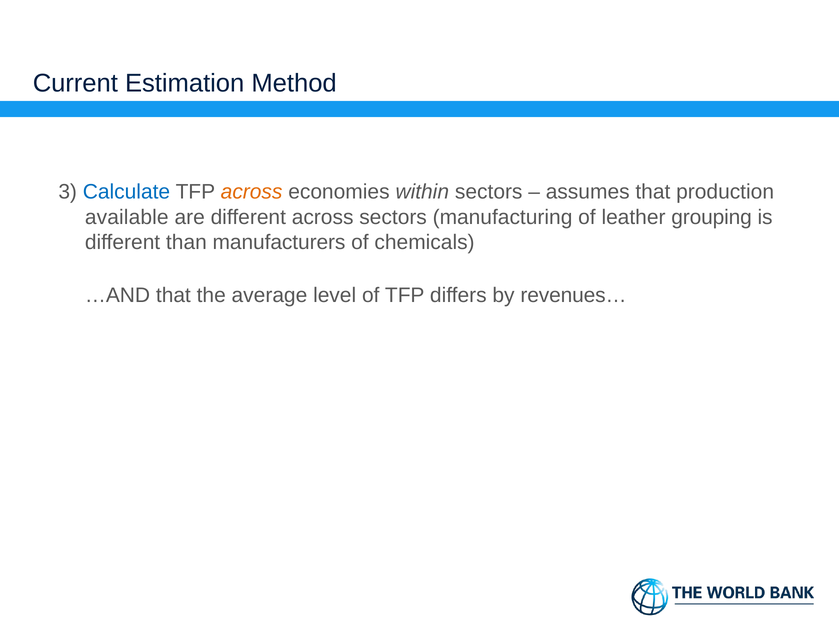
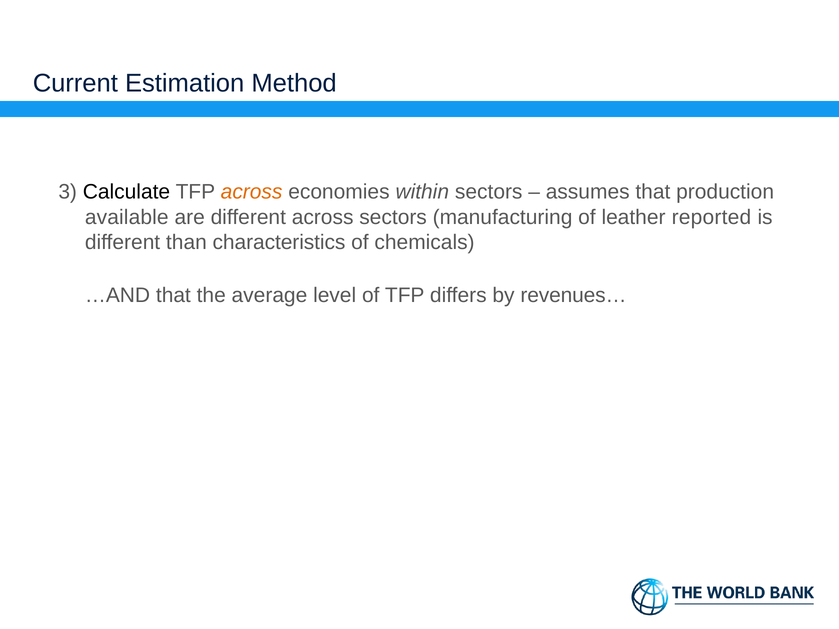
Calculate colour: blue -> black
grouping: grouping -> reported
manufacturers: manufacturers -> characteristics
